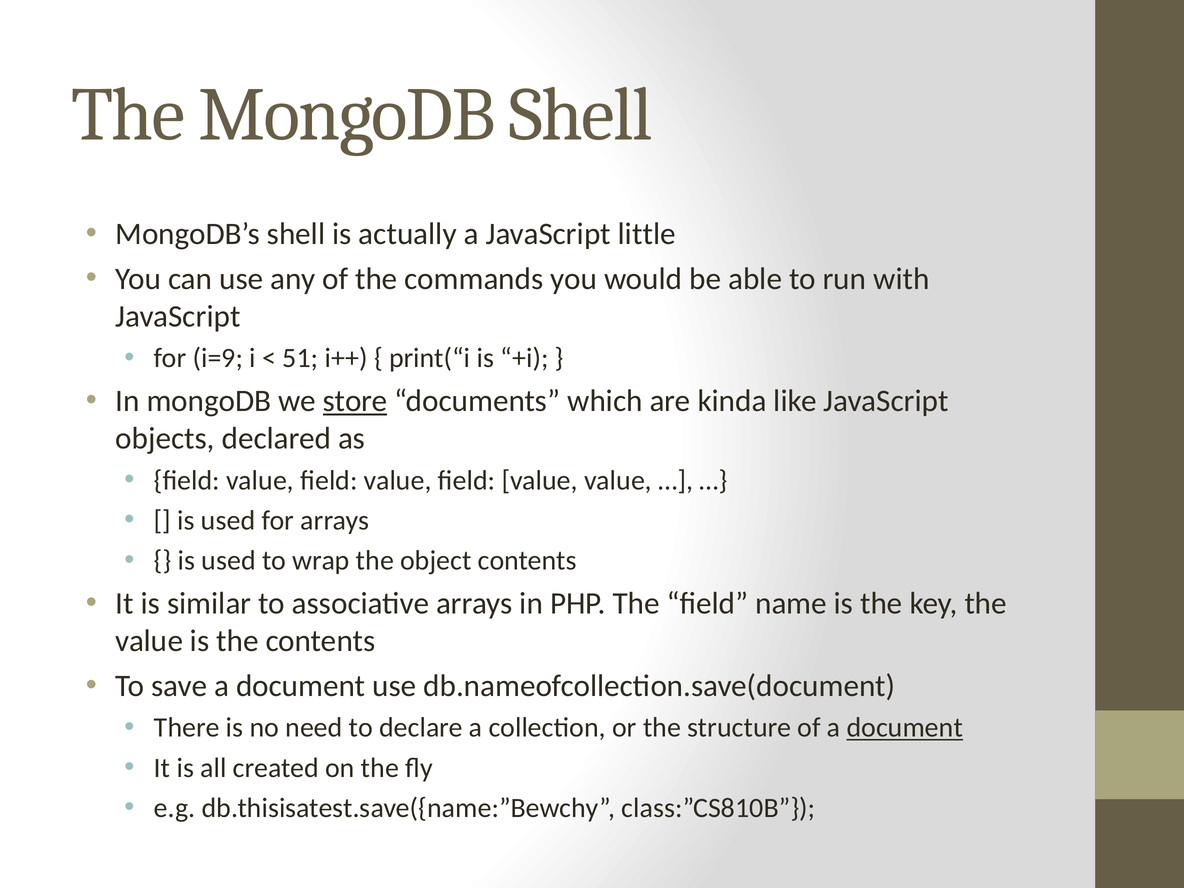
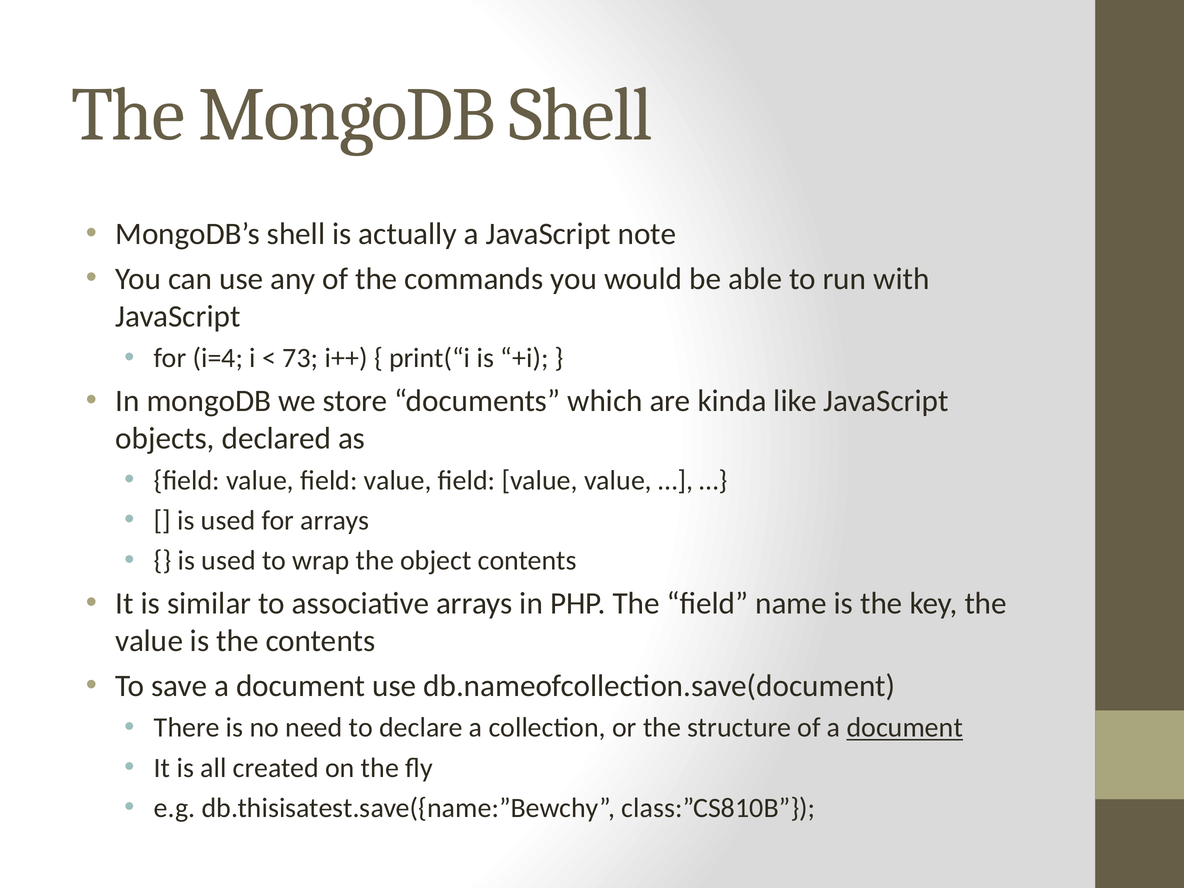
little: little -> note
i=9: i=9 -> i=4
51: 51 -> 73
store underline: present -> none
